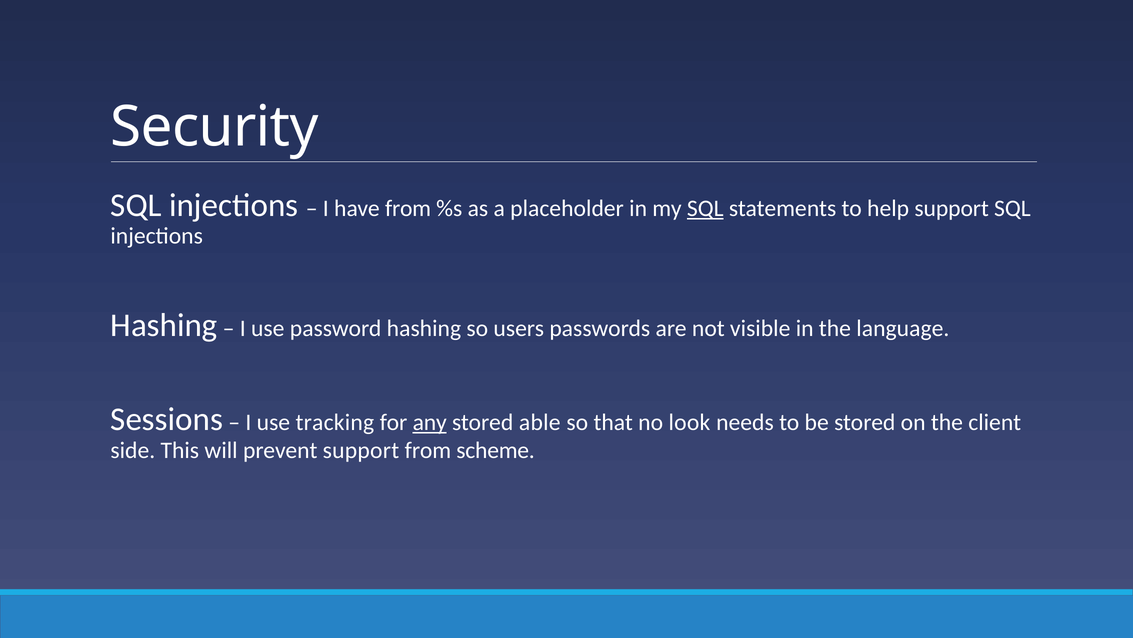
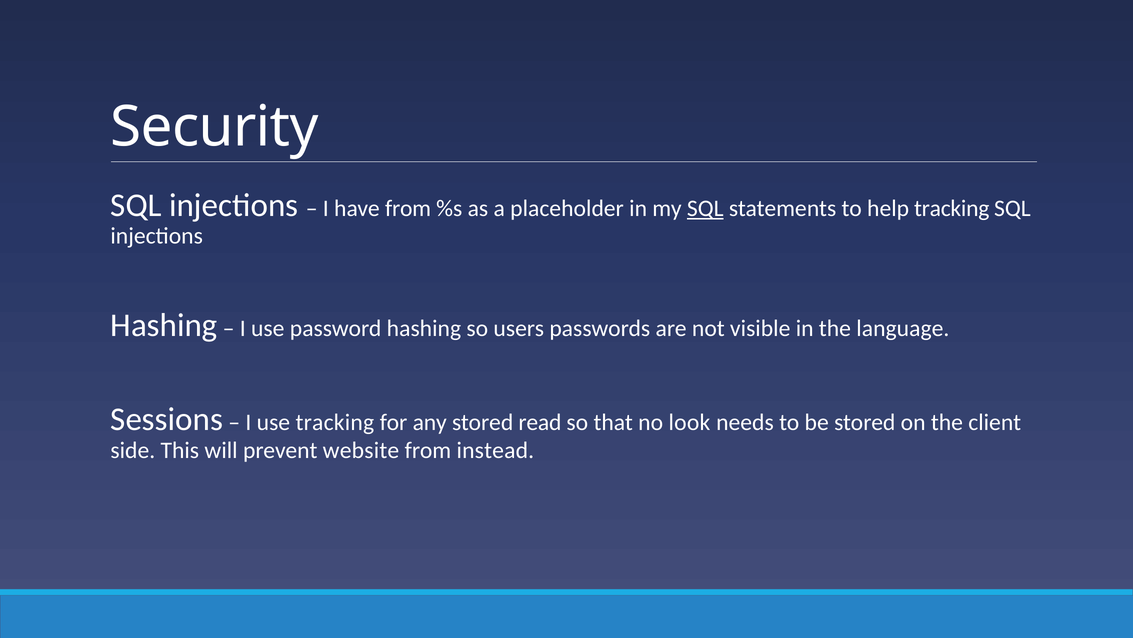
help support: support -> tracking
any underline: present -> none
able: able -> read
prevent support: support -> website
scheme: scheme -> instead
